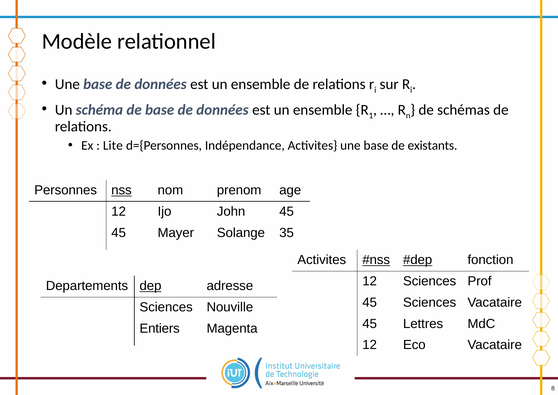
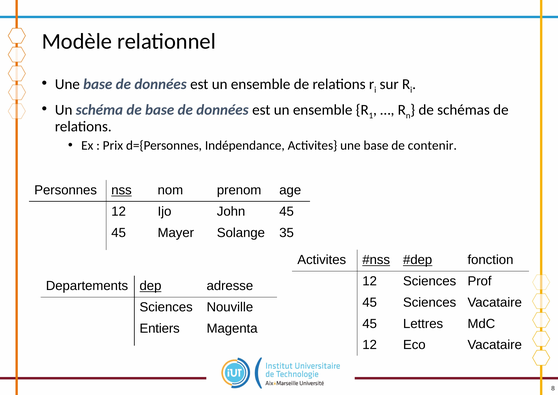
Lite: Lite -> Prix
existants: existants -> contenir
